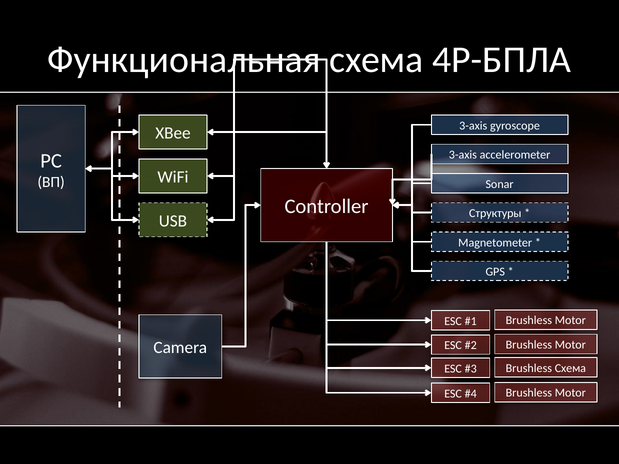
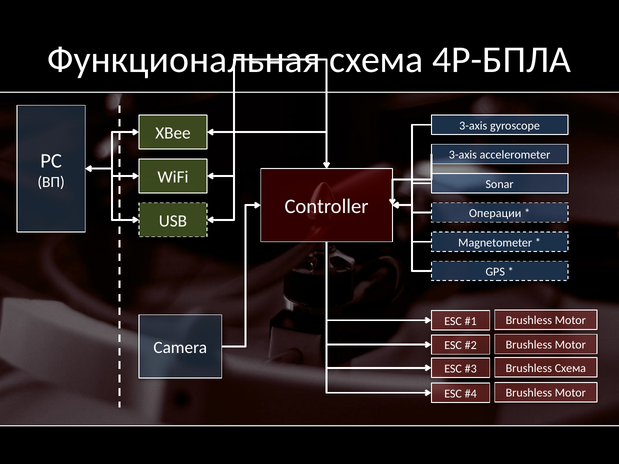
Структуры: Структуры -> Операции
